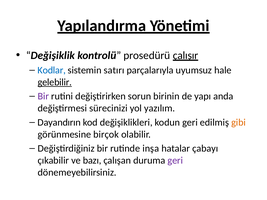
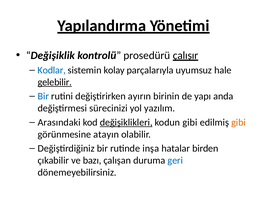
satırı: satırı -> kolay
Bir at (43, 96) colour: purple -> blue
sorun: sorun -> ayırın
Dayandırın: Dayandırın -> Arasındaki
değişiklikleri underline: none -> present
kodun geri: geri -> gibi
birçok: birçok -> atayın
çabayı: çabayı -> birden
geri at (175, 161) colour: purple -> blue
